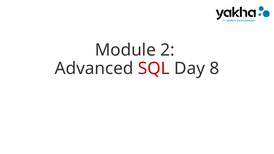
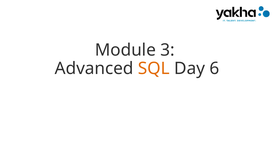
2: 2 -> 3
SQL colour: red -> orange
8: 8 -> 6
